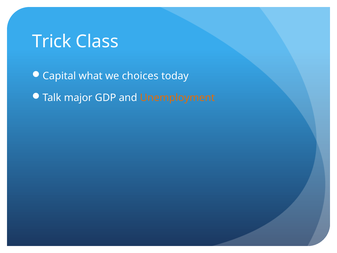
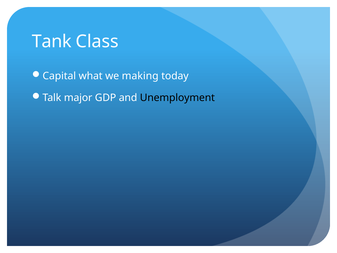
Trick: Trick -> Tank
choices: choices -> making
Unemployment colour: orange -> black
